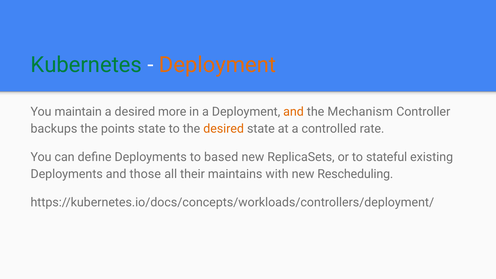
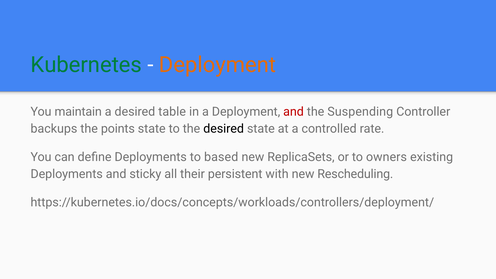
more: more -> table
and at (294, 112) colour: orange -> red
Mechanism: Mechanism -> Suspending
desired at (224, 129) colour: orange -> black
stateful: stateful -> owners
those: those -> sticky
maintains: maintains -> persistent
